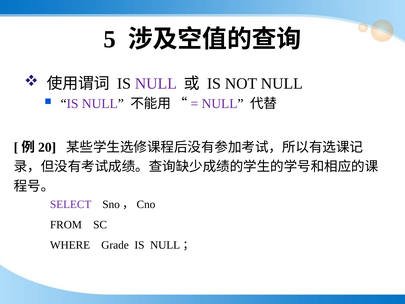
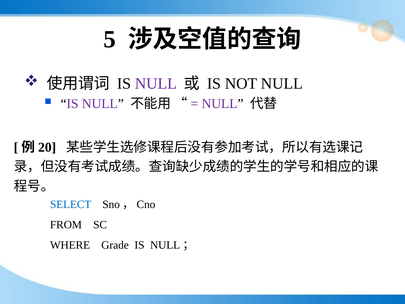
SELECT colour: purple -> blue
